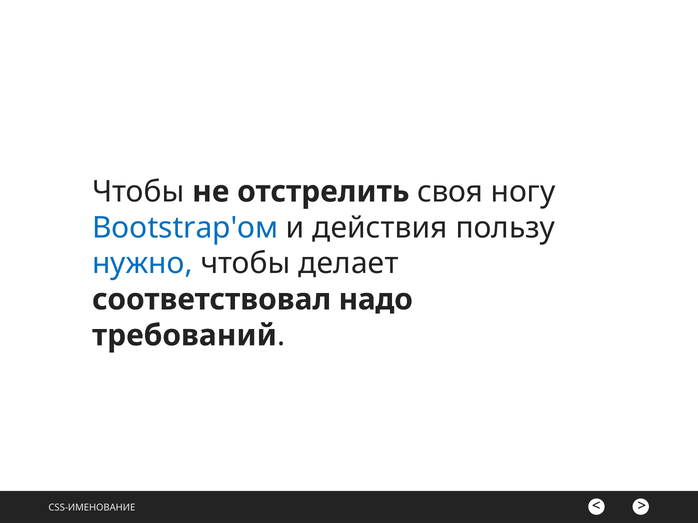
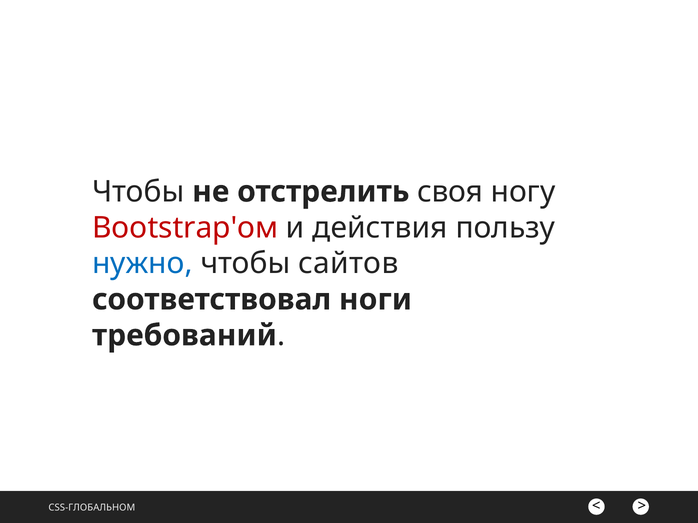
Bootstrap'ом colour: blue -> red
делает: делает -> сайтов
надо: надо -> ноги
CSS-ИМЕНОВАНИЕ: CSS-ИМЕНОВАНИЕ -> CSS-ГЛОБАЛЬНОМ
